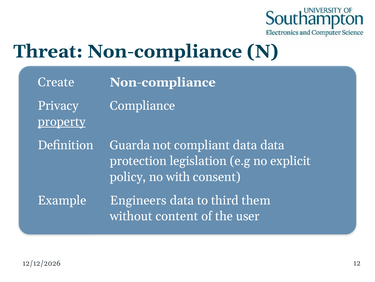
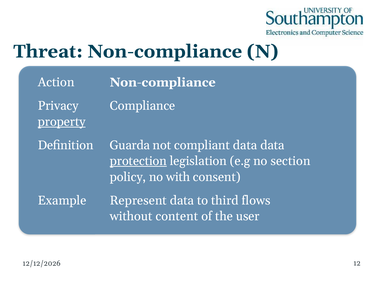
Create: Create -> Action
protection underline: none -> present
explicit: explicit -> section
Engineers: Engineers -> Represent
them: them -> flows
